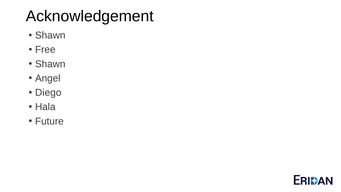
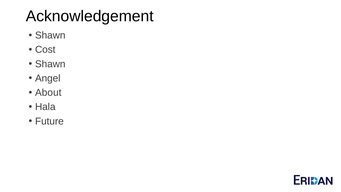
Free: Free -> Cost
Diego: Diego -> About
